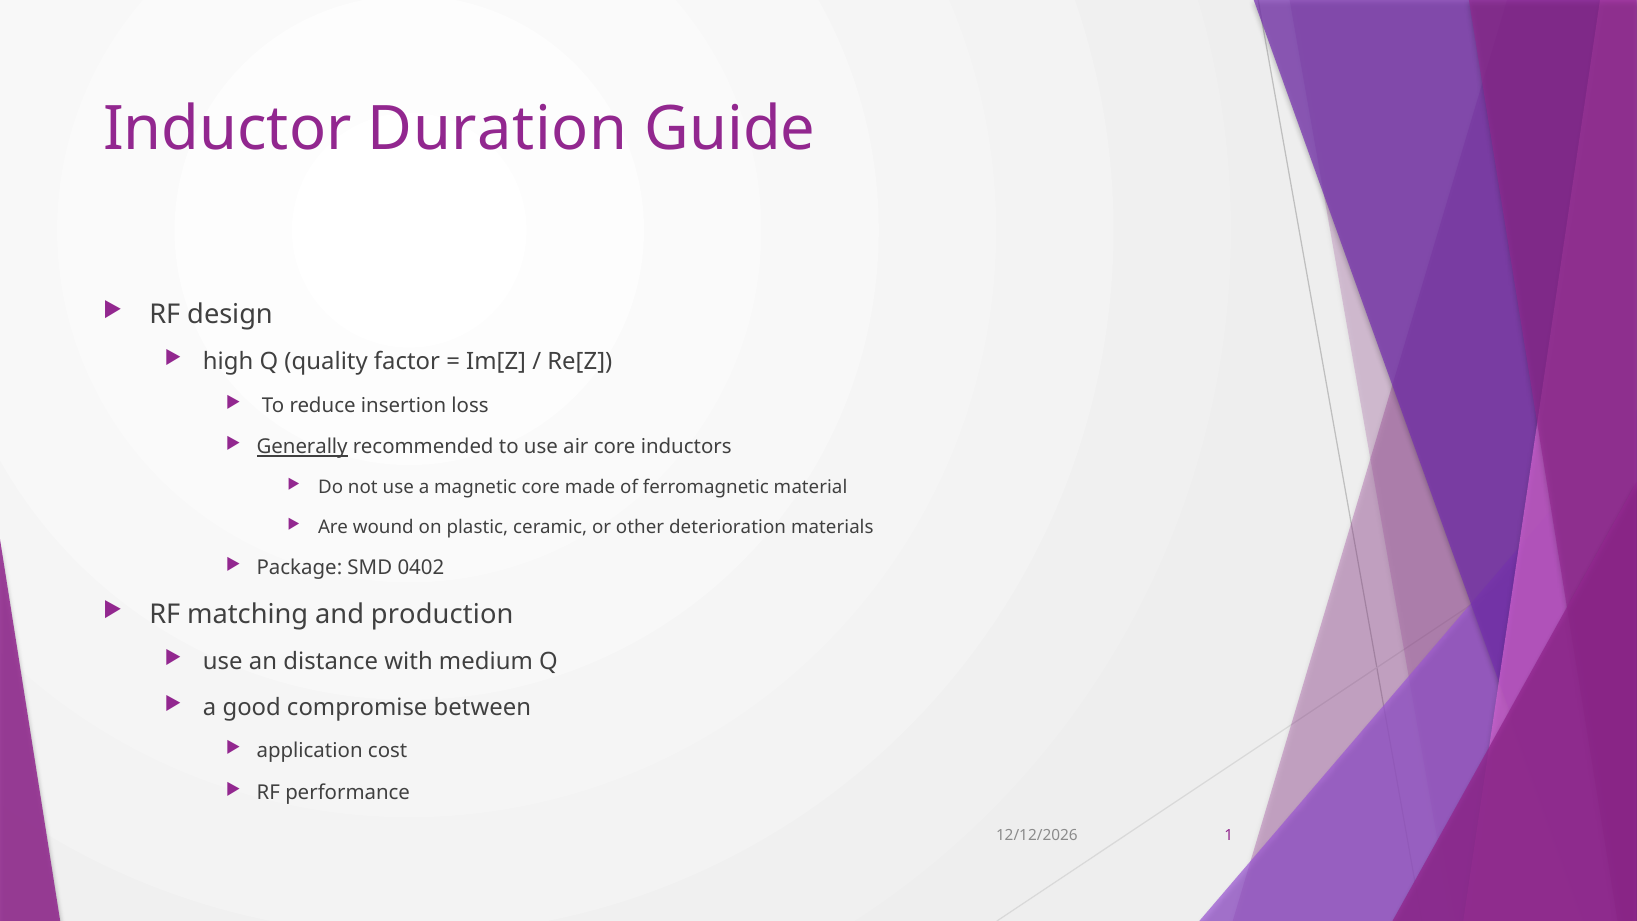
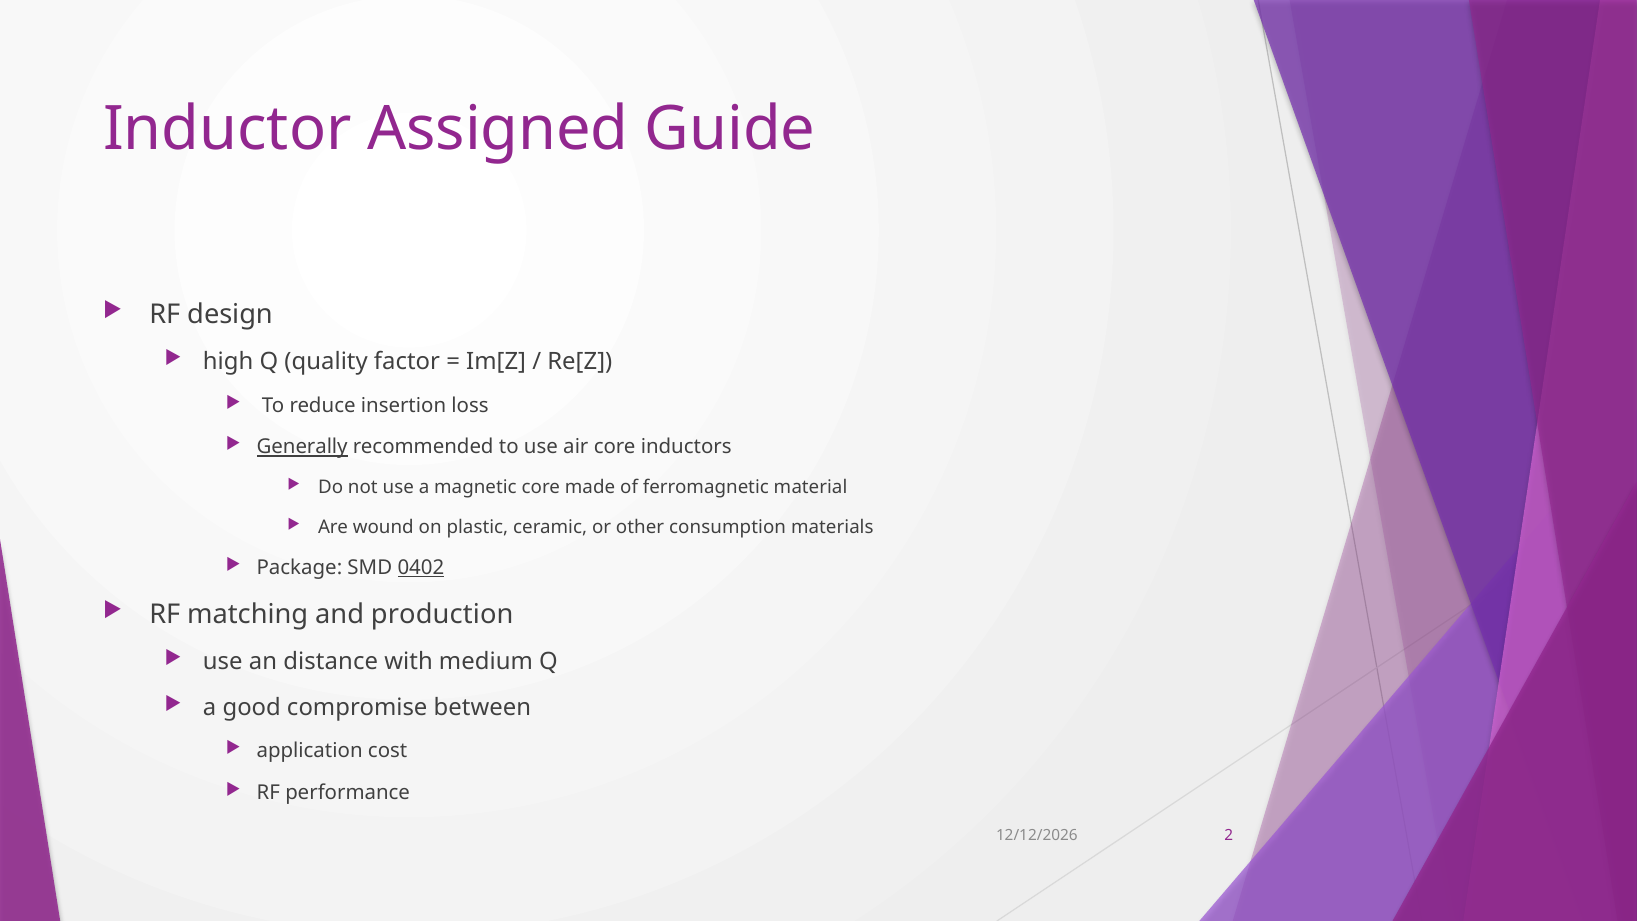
Duration: Duration -> Assigned
deterioration: deterioration -> consumption
0402 underline: none -> present
1: 1 -> 2
